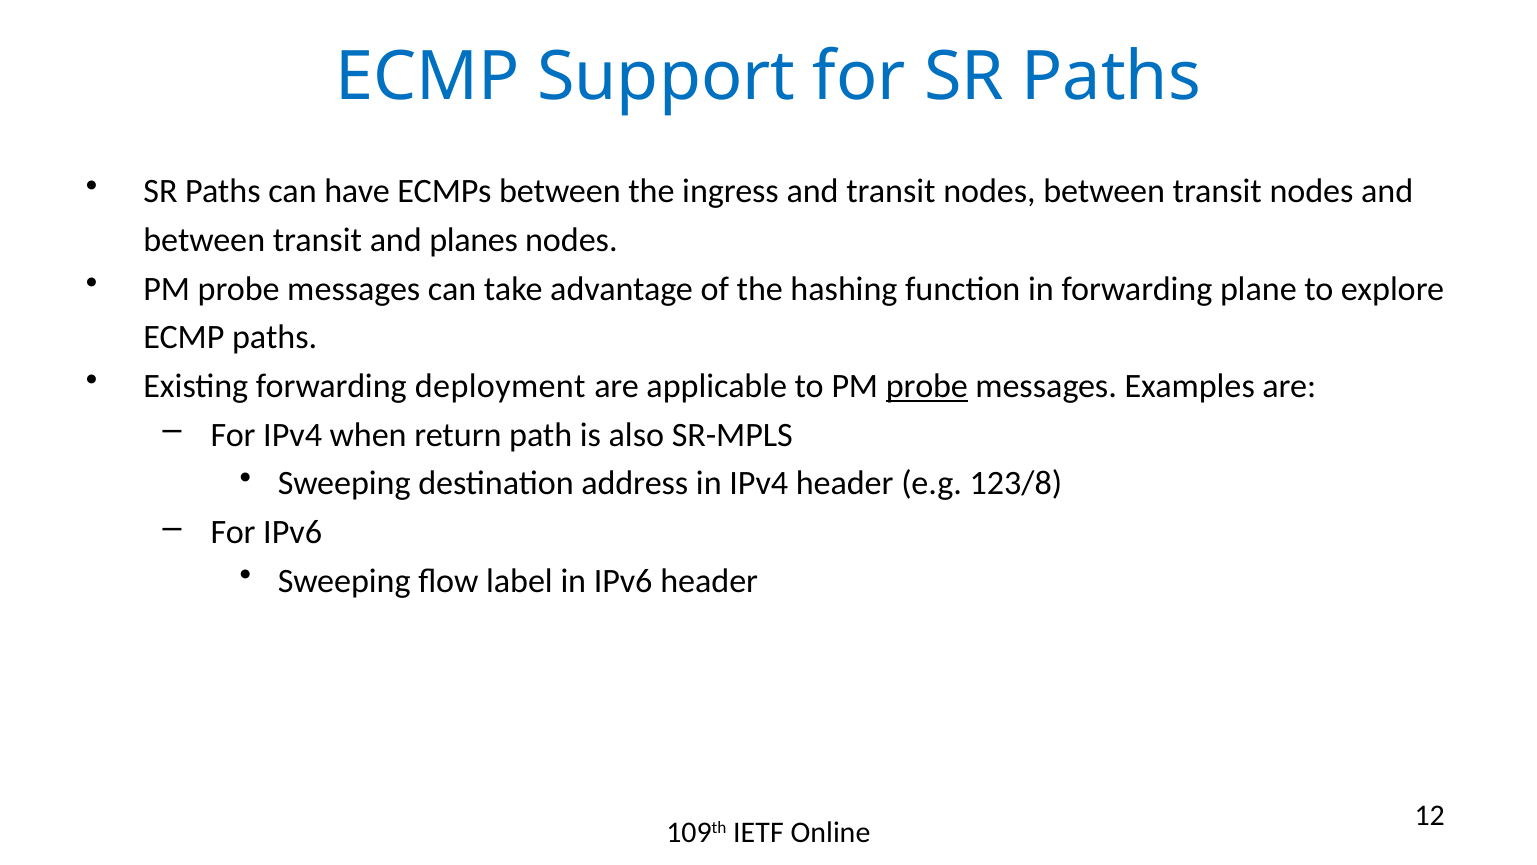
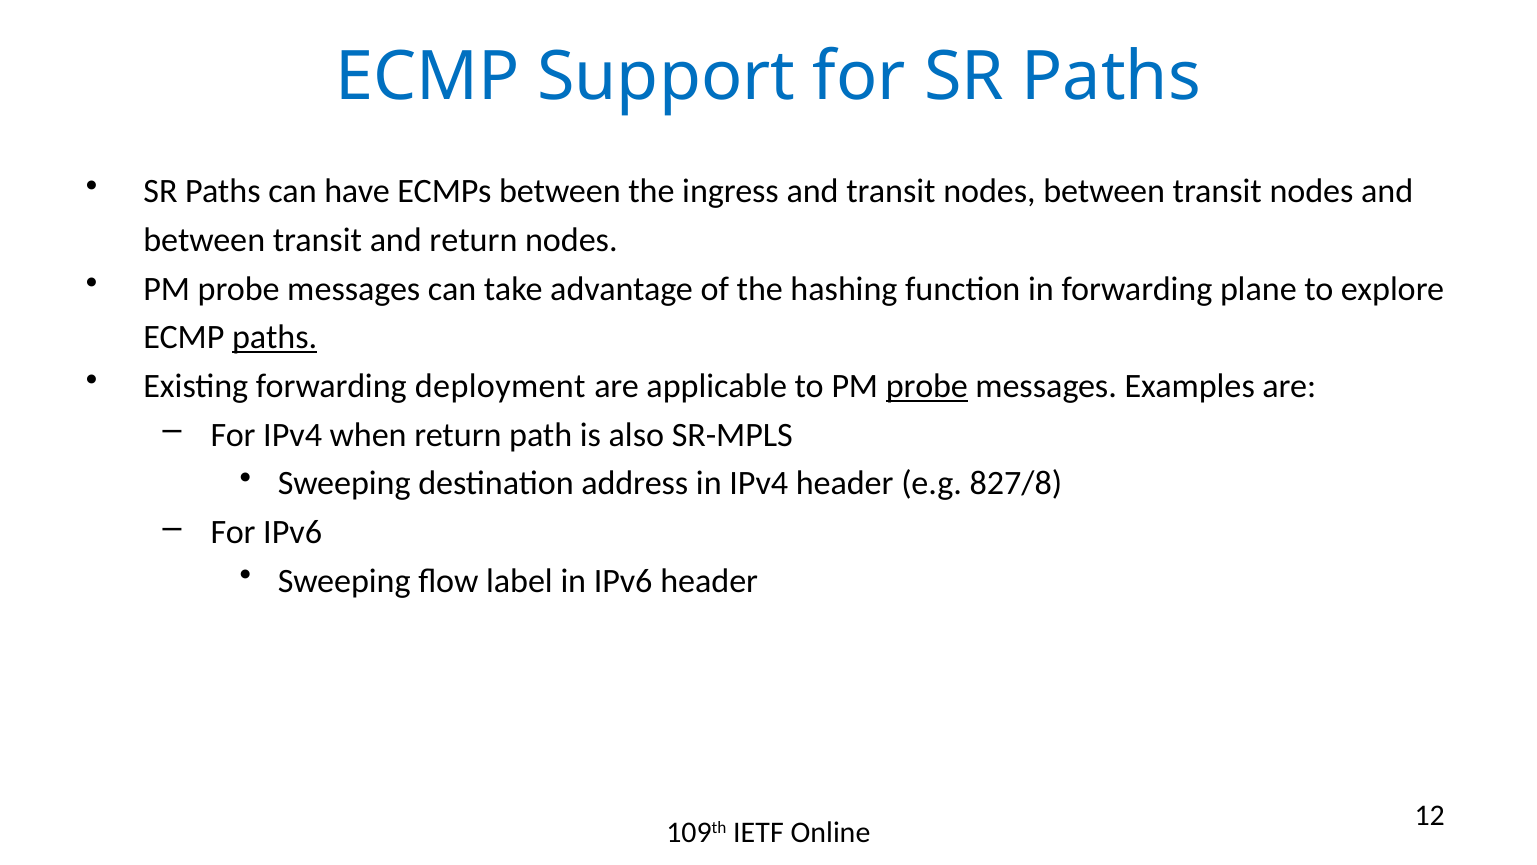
and planes: planes -> return
paths at (275, 338) underline: none -> present
123/8: 123/8 -> 827/8
